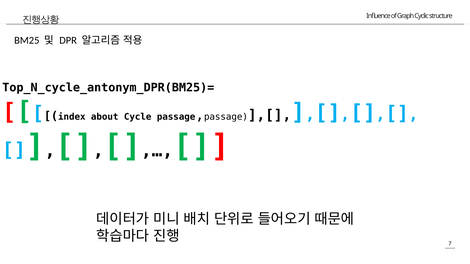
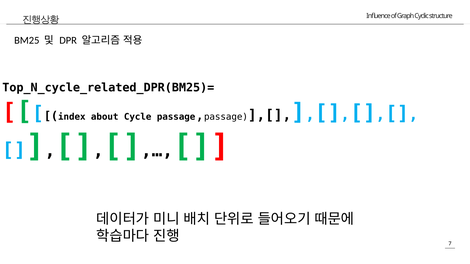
Top_N_cycle_antonym_DPR(BM25)=: Top_N_cycle_antonym_DPR(BM25)= -> Top_N_cycle_related_DPR(BM25)=
